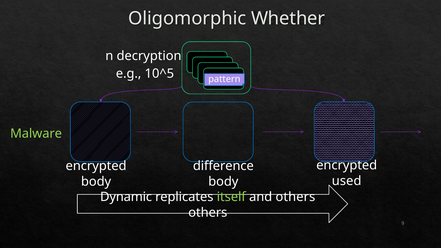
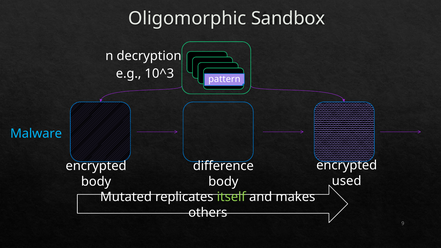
Whether: Whether -> Sandbox
10^5: 10^5 -> 10^3
Malware colour: light green -> light blue
Dynamic: Dynamic -> Mutated
and others: others -> makes
